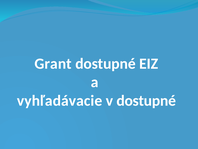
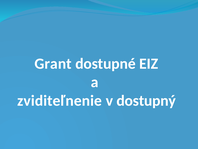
vyhľadávacie: vyhľadávacie -> zviditeľnenie
v dostupné: dostupné -> dostupný
